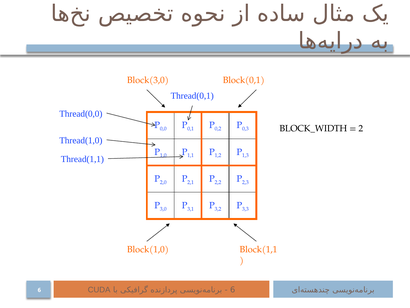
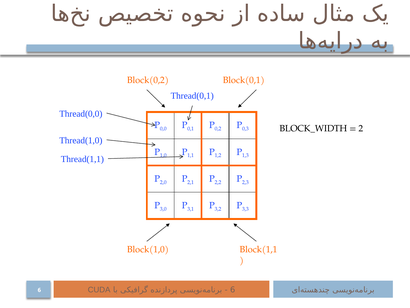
Block(3,0: Block(3,0 -> Block(0,2
